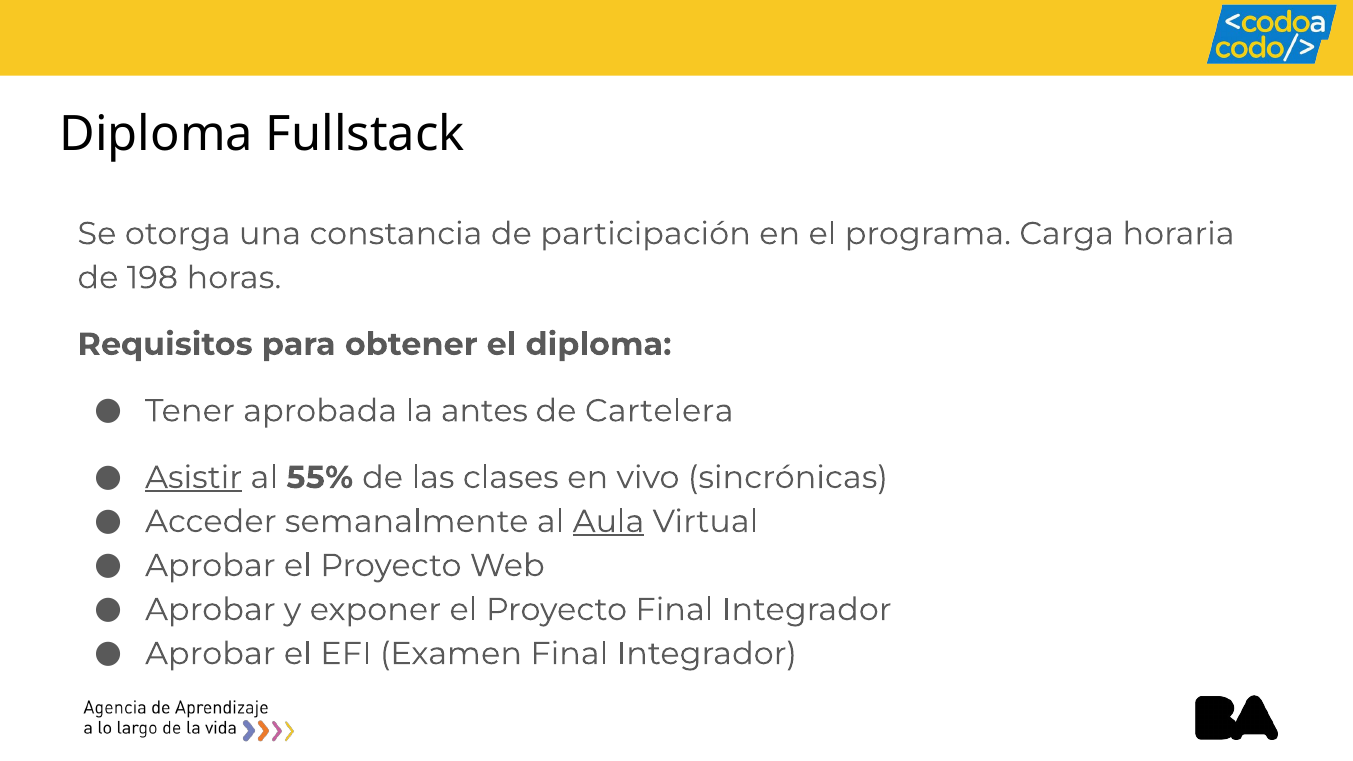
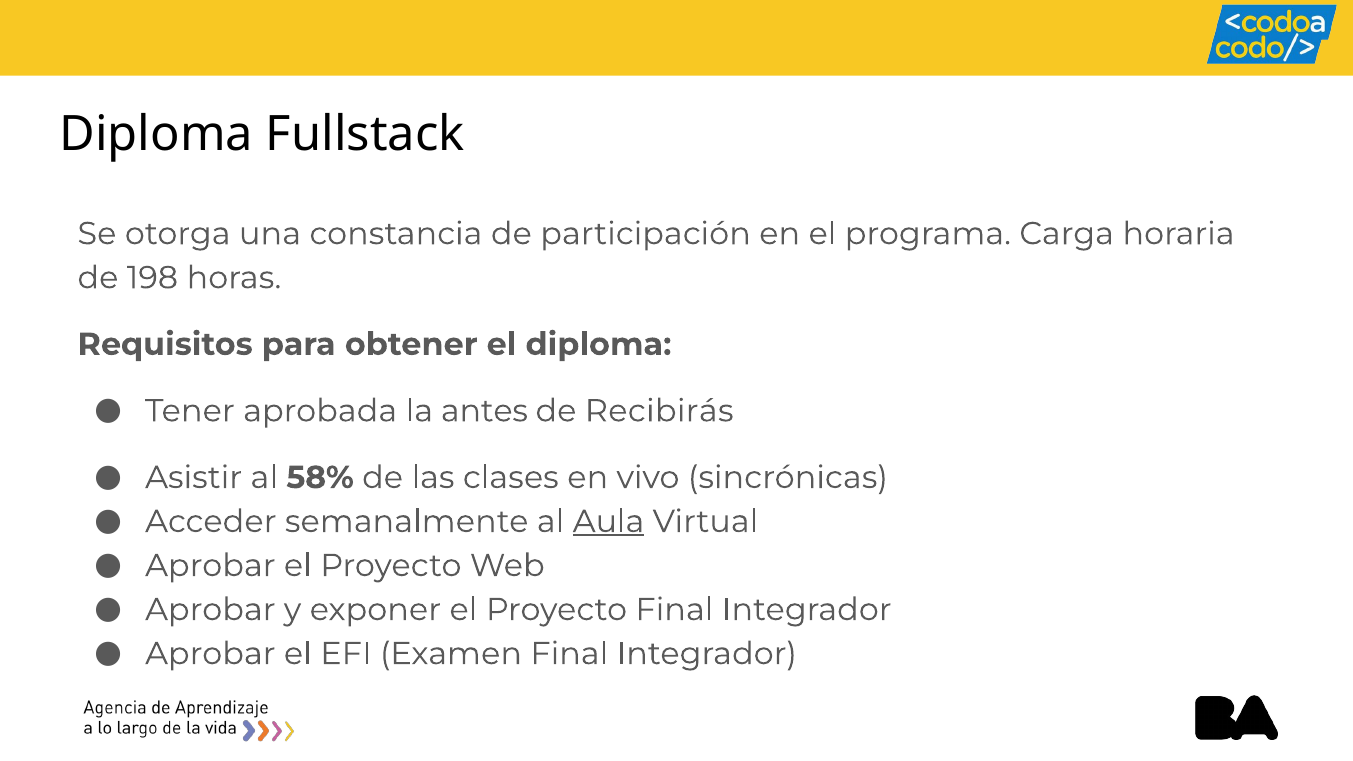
Cartelera: Cartelera -> Recibirás
Asistir underline: present -> none
55%: 55% -> 58%
